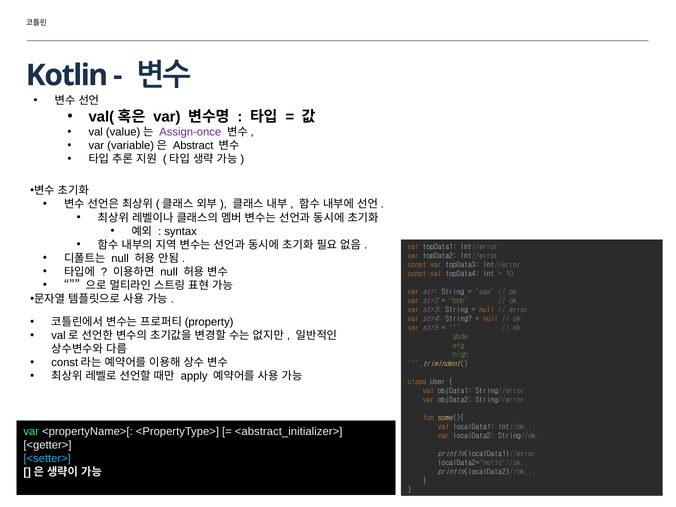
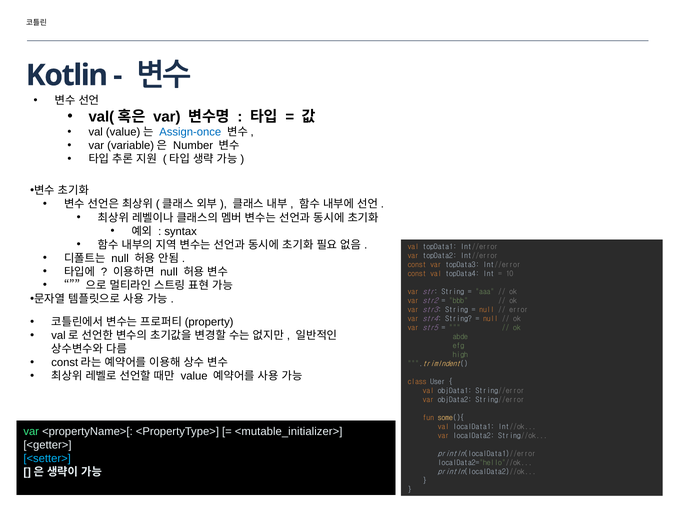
Assign-once colour: purple -> blue
Abstract: Abstract -> Number
apply at (194, 376): apply -> value
<abstract_initializer>: <abstract_initializer> -> <mutable_initializer>
